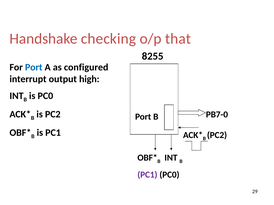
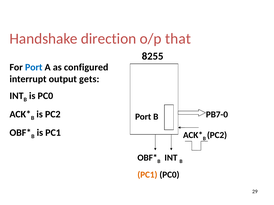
checking: checking -> direction
high: high -> gets
PC1 at (147, 175) colour: purple -> orange
